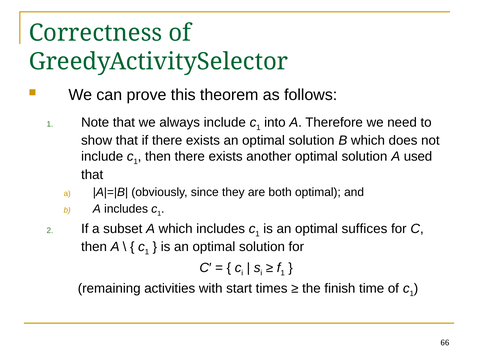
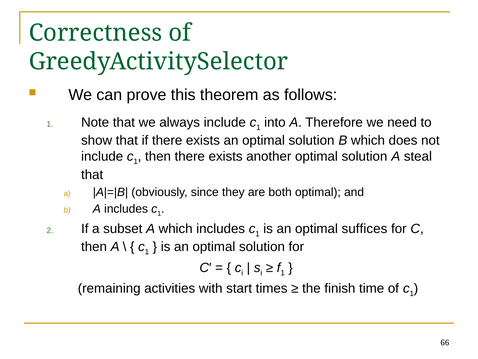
used: used -> steal
